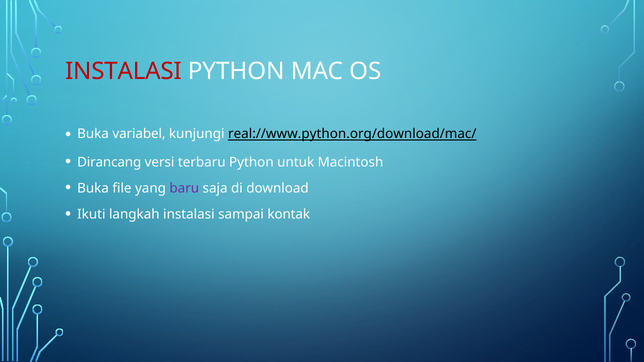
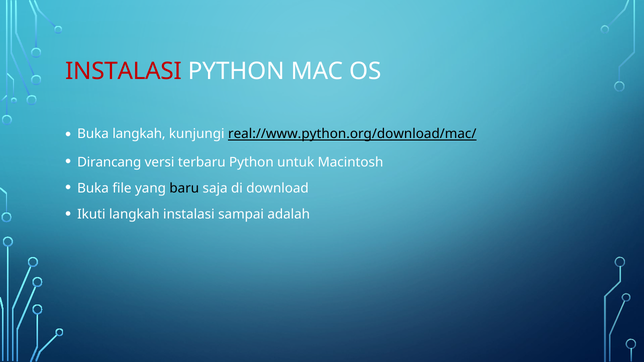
Buka variabel: variabel -> langkah
baru colour: purple -> black
kontak: kontak -> adalah
